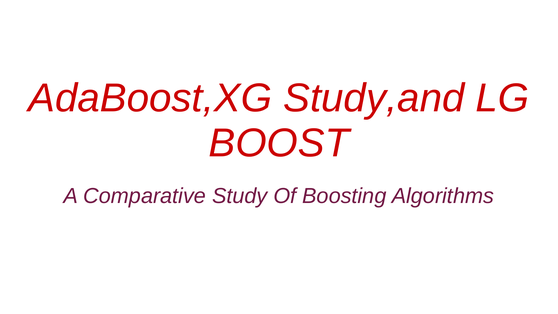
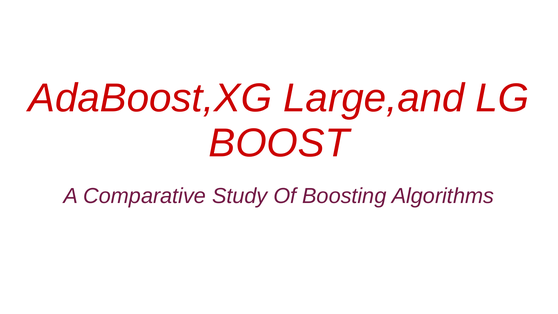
Study,and: Study,and -> Large,and
